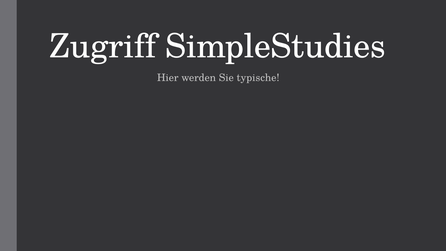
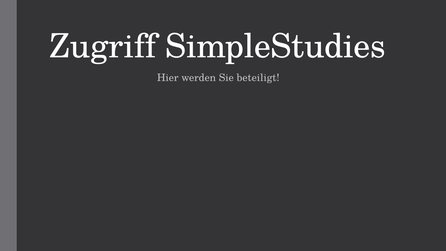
typische: typische -> beteiligt
